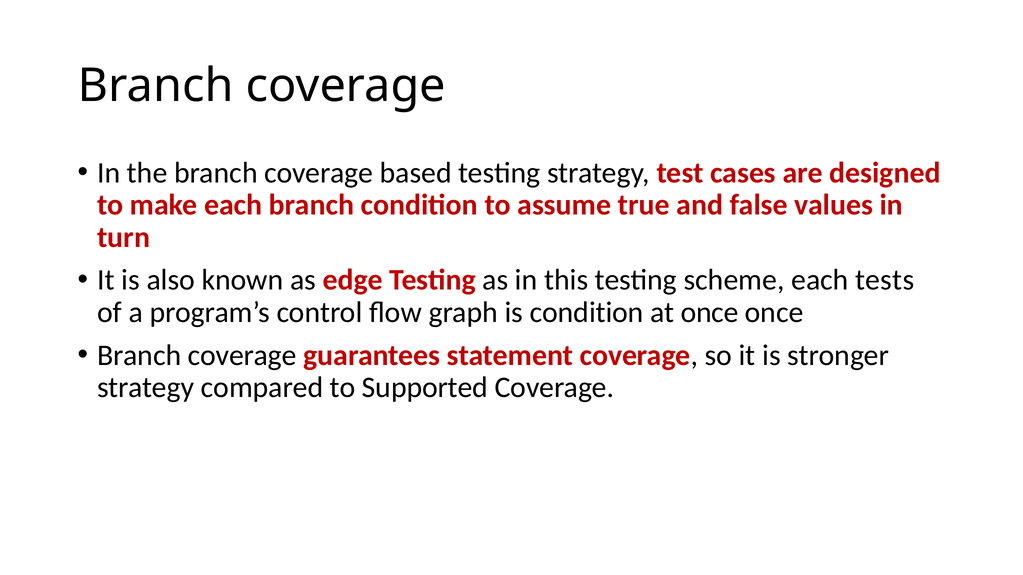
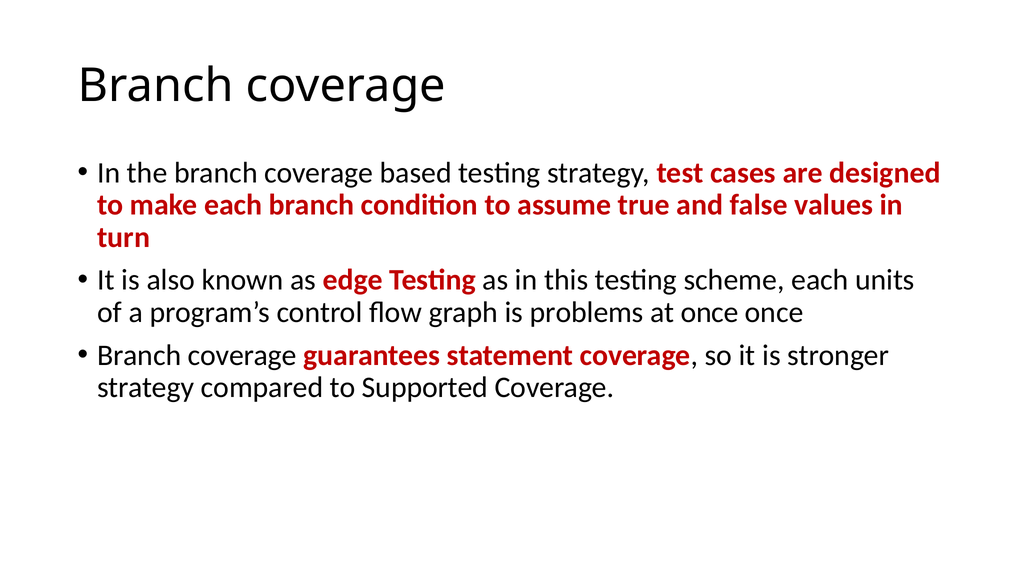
tests: tests -> units
is condition: condition -> problems
